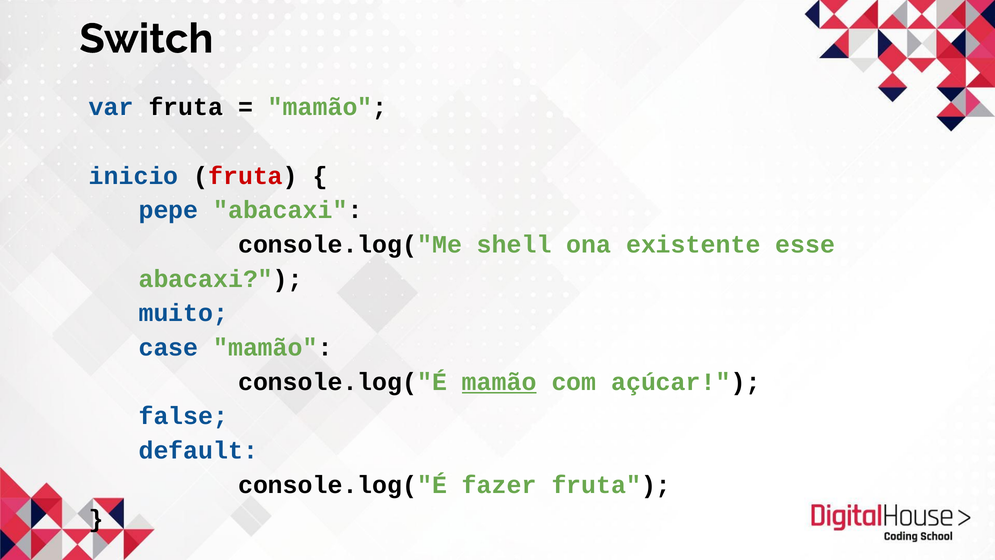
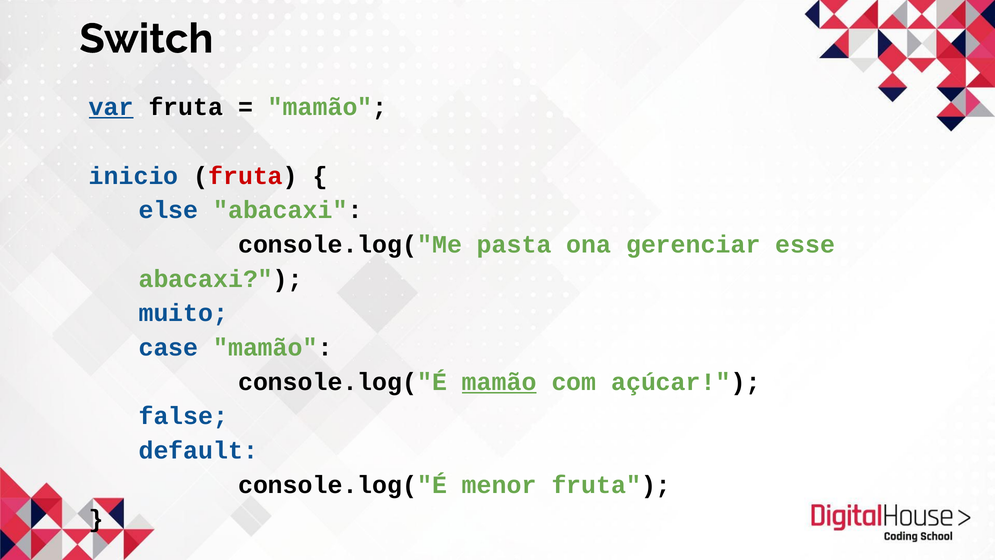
var underline: none -> present
pepe: pepe -> else
shell: shell -> pasta
existente: existente -> gerenciar
fazer: fazer -> menor
